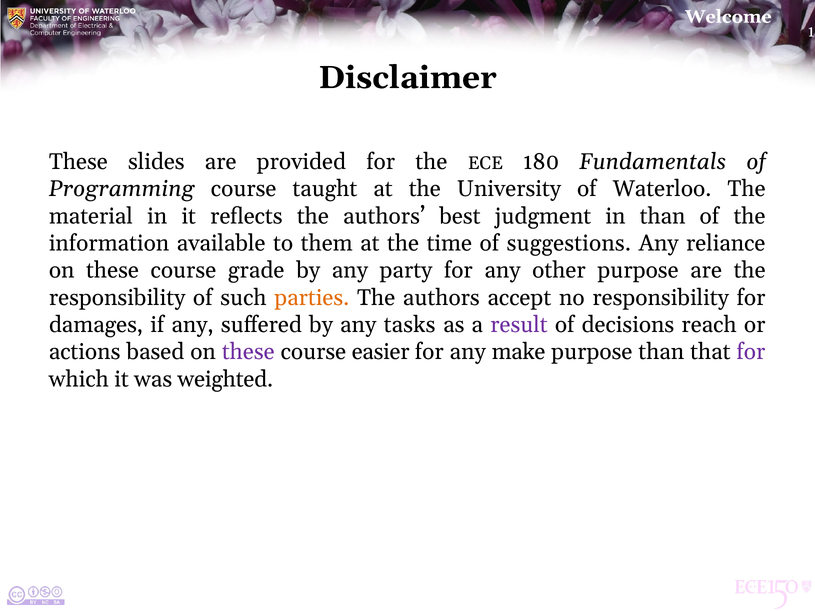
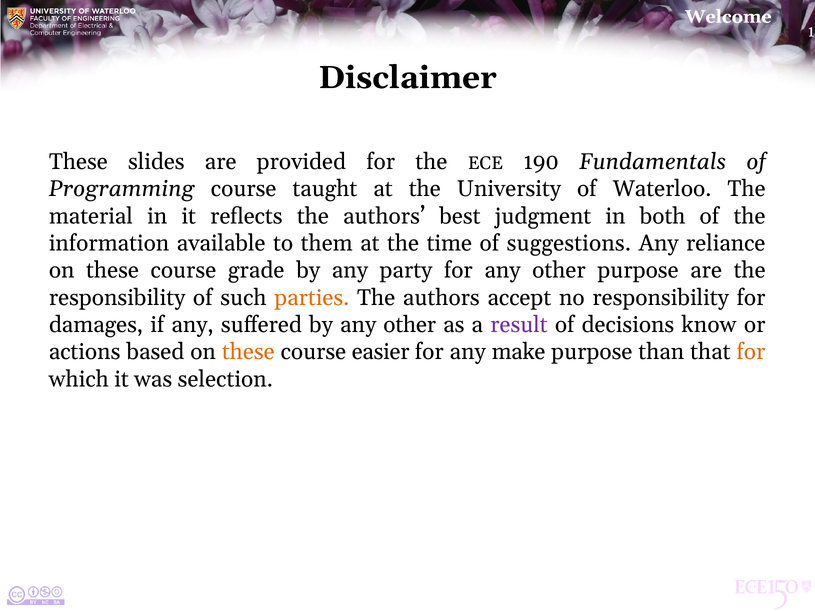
180: 180 -> 190
in than: than -> both
by any tasks: tasks -> other
reach: reach -> know
these at (248, 352) colour: purple -> orange
for at (751, 352) colour: purple -> orange
weighted: weighted -> selection
